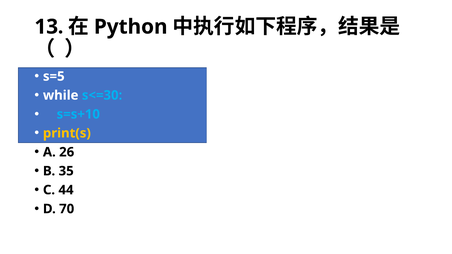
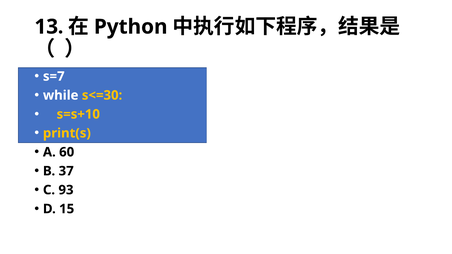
s=5: s=5 -> s=7
s<=30 colour: light blue -> yellow
s=s+10 colour: light blue -> yellow
26: 26 -> 60
35: 35 -> 37
44: 44 -> 93
70: 70 -> 15
